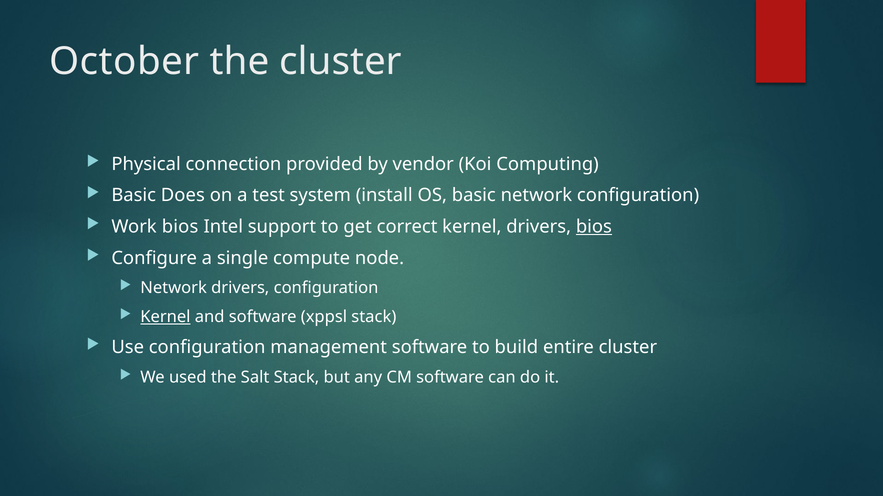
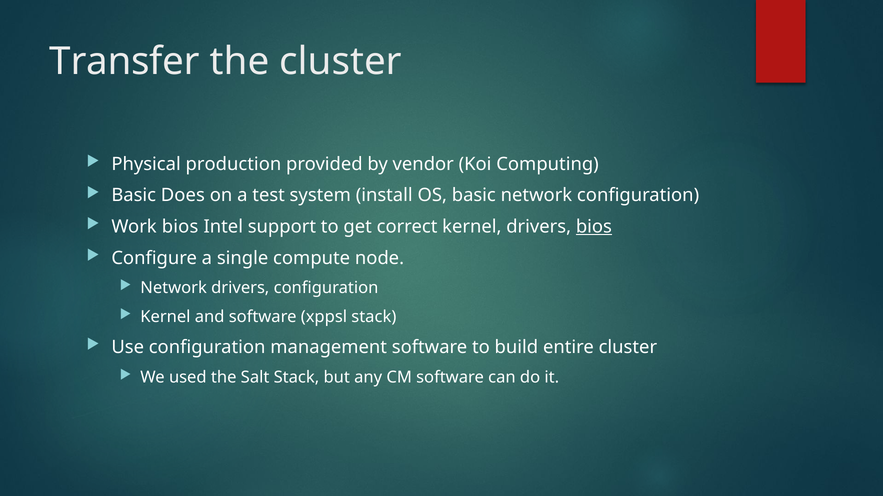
October: October -> Transfer
connection: connection -> production
Kernel at (165, 317) underline: present -> none
